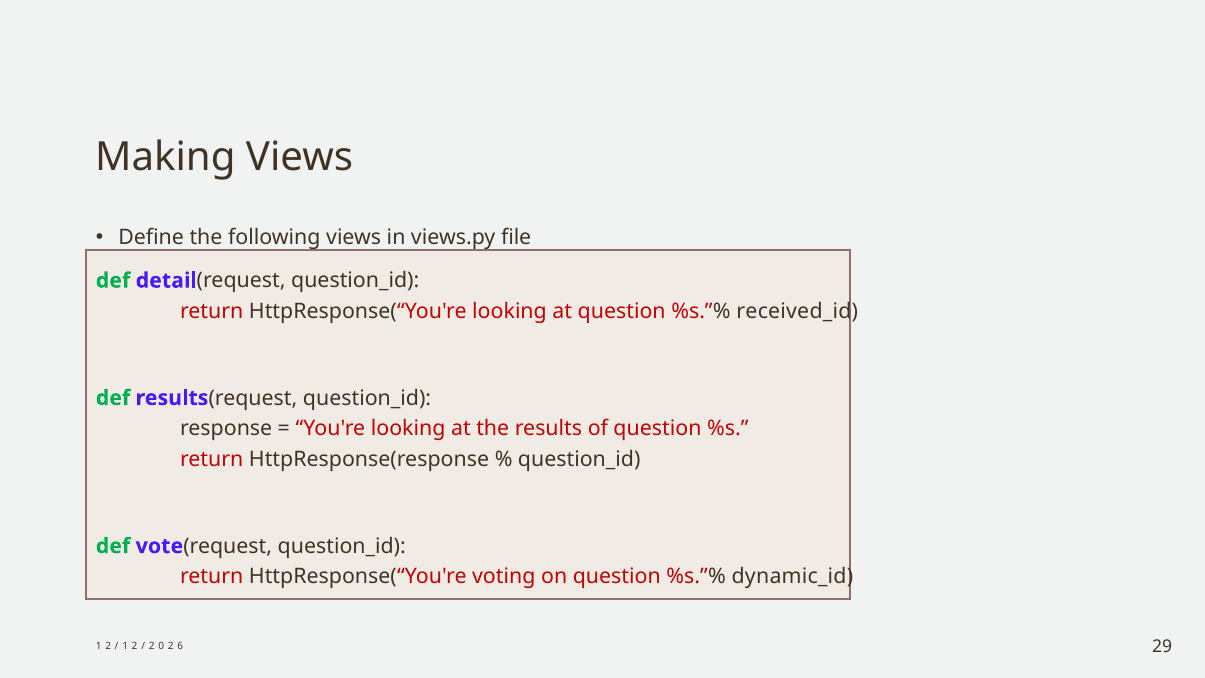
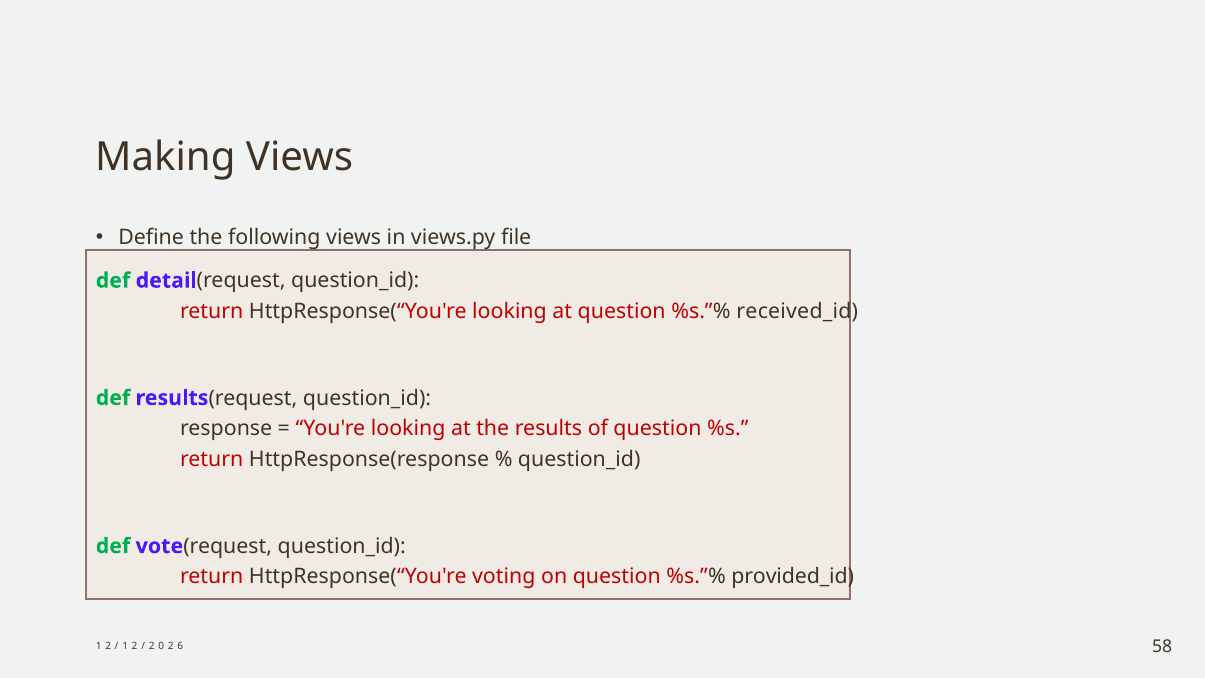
dynamic_id: dynamic_id -> provided_id
29: 29 -> 58
